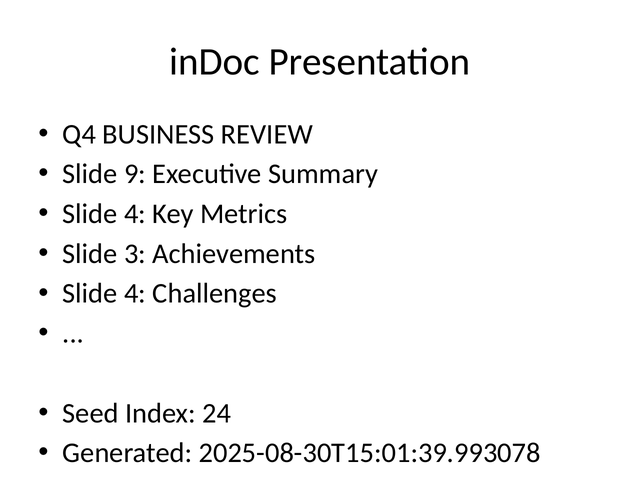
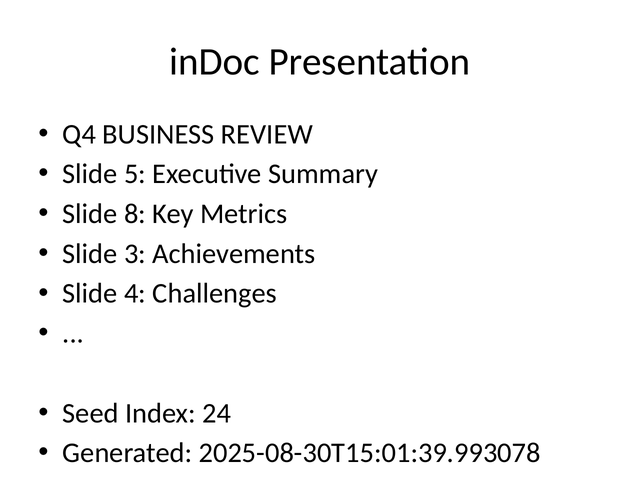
9: 9 -> 5
4 at (135, 214): 4 -> 8
